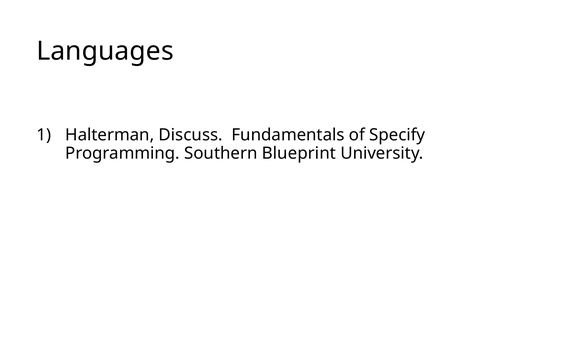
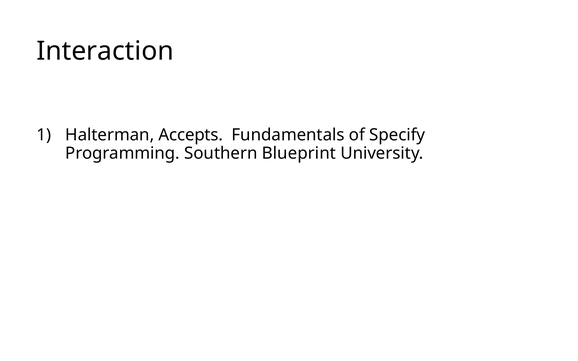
Languages: Languages -> Interaction
Discuss: Discuss -> Accepts
